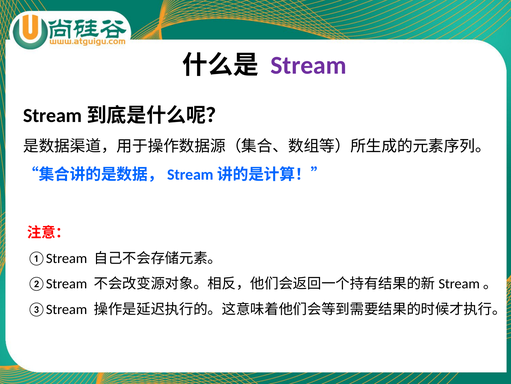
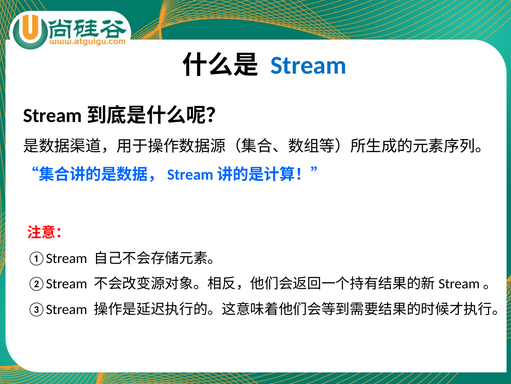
Stream colour: purple -> blue
